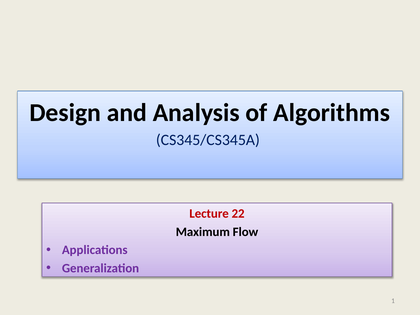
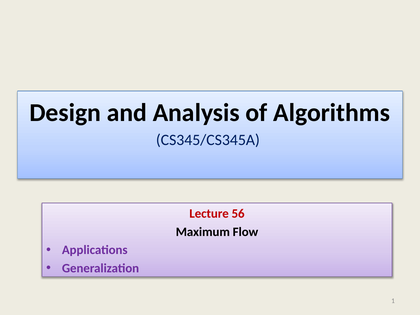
22: 22 -> 56
